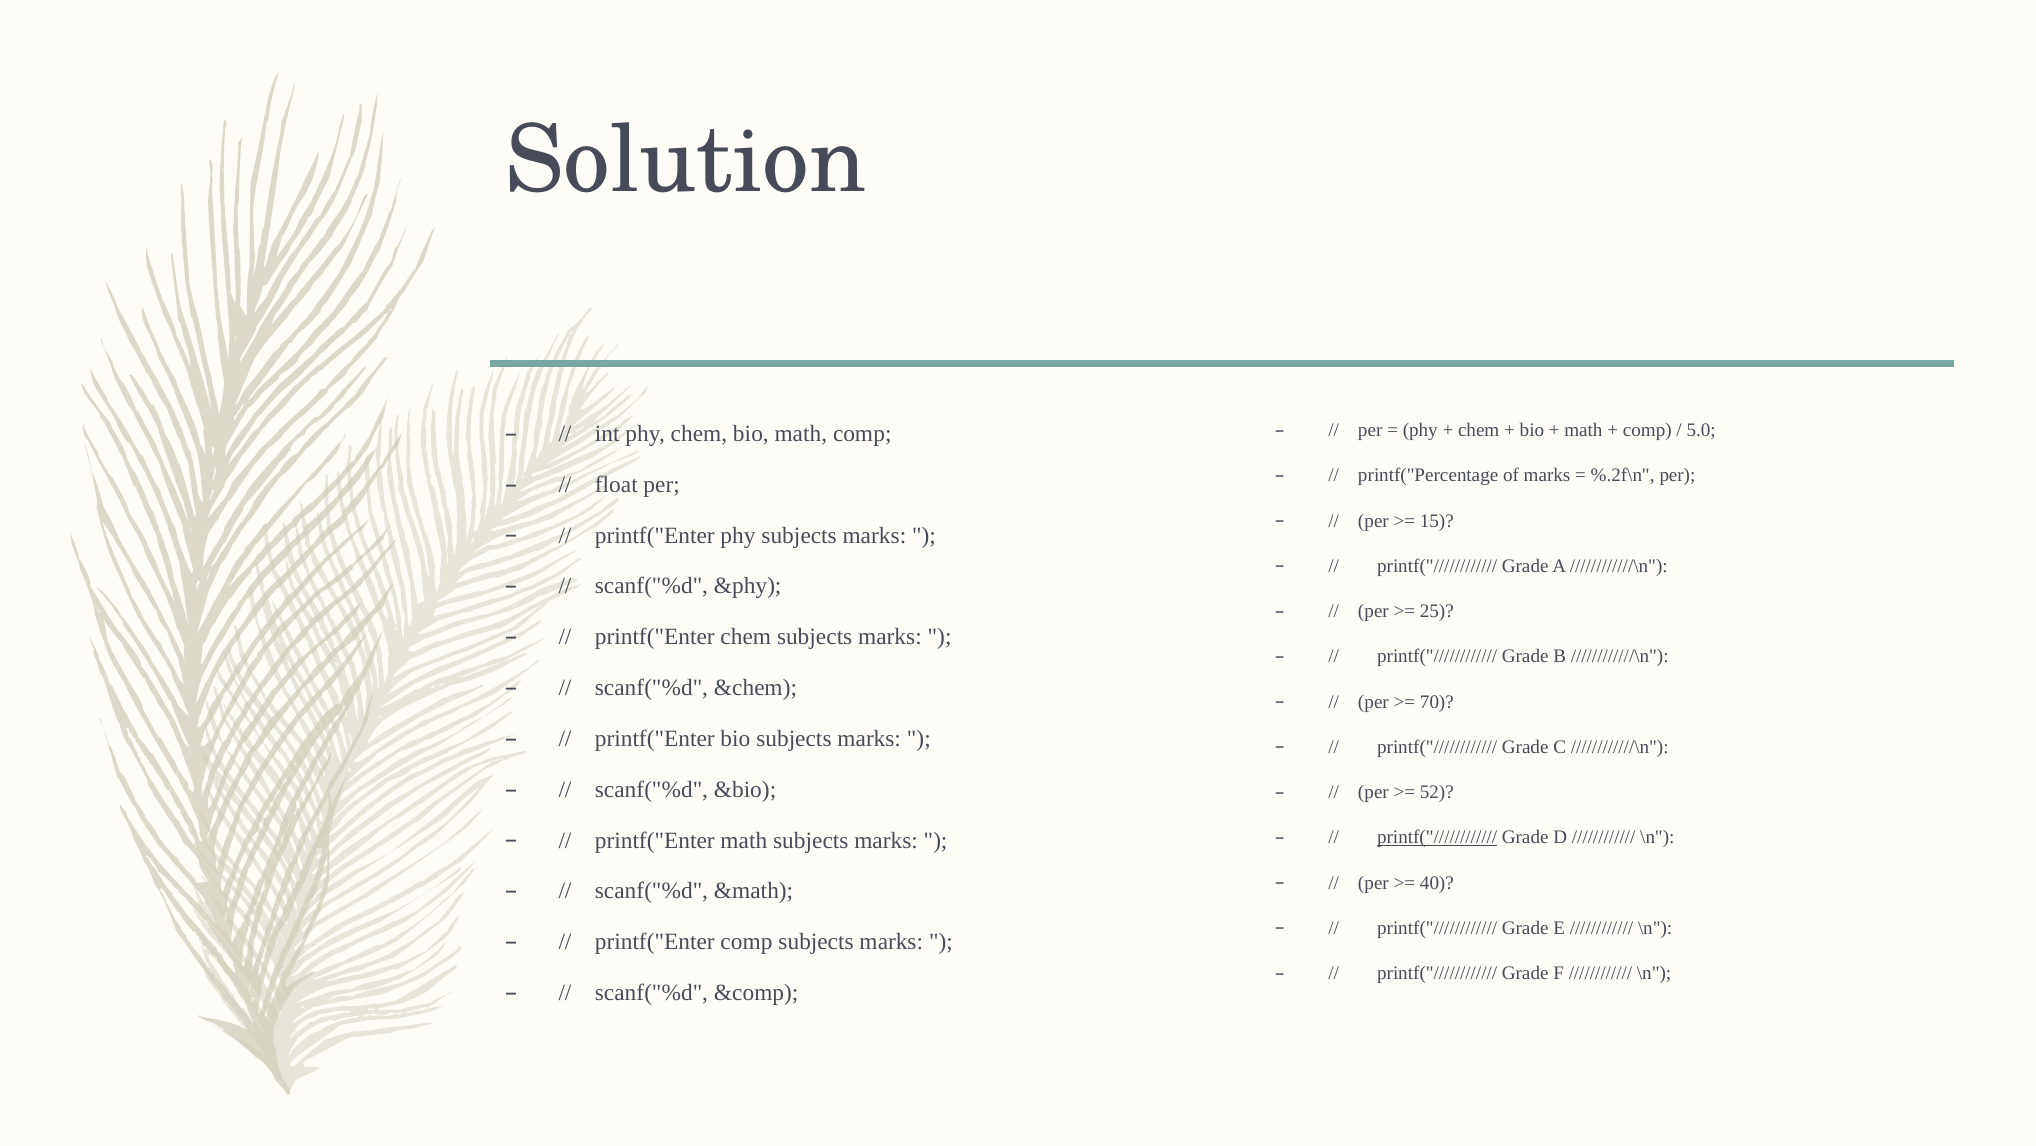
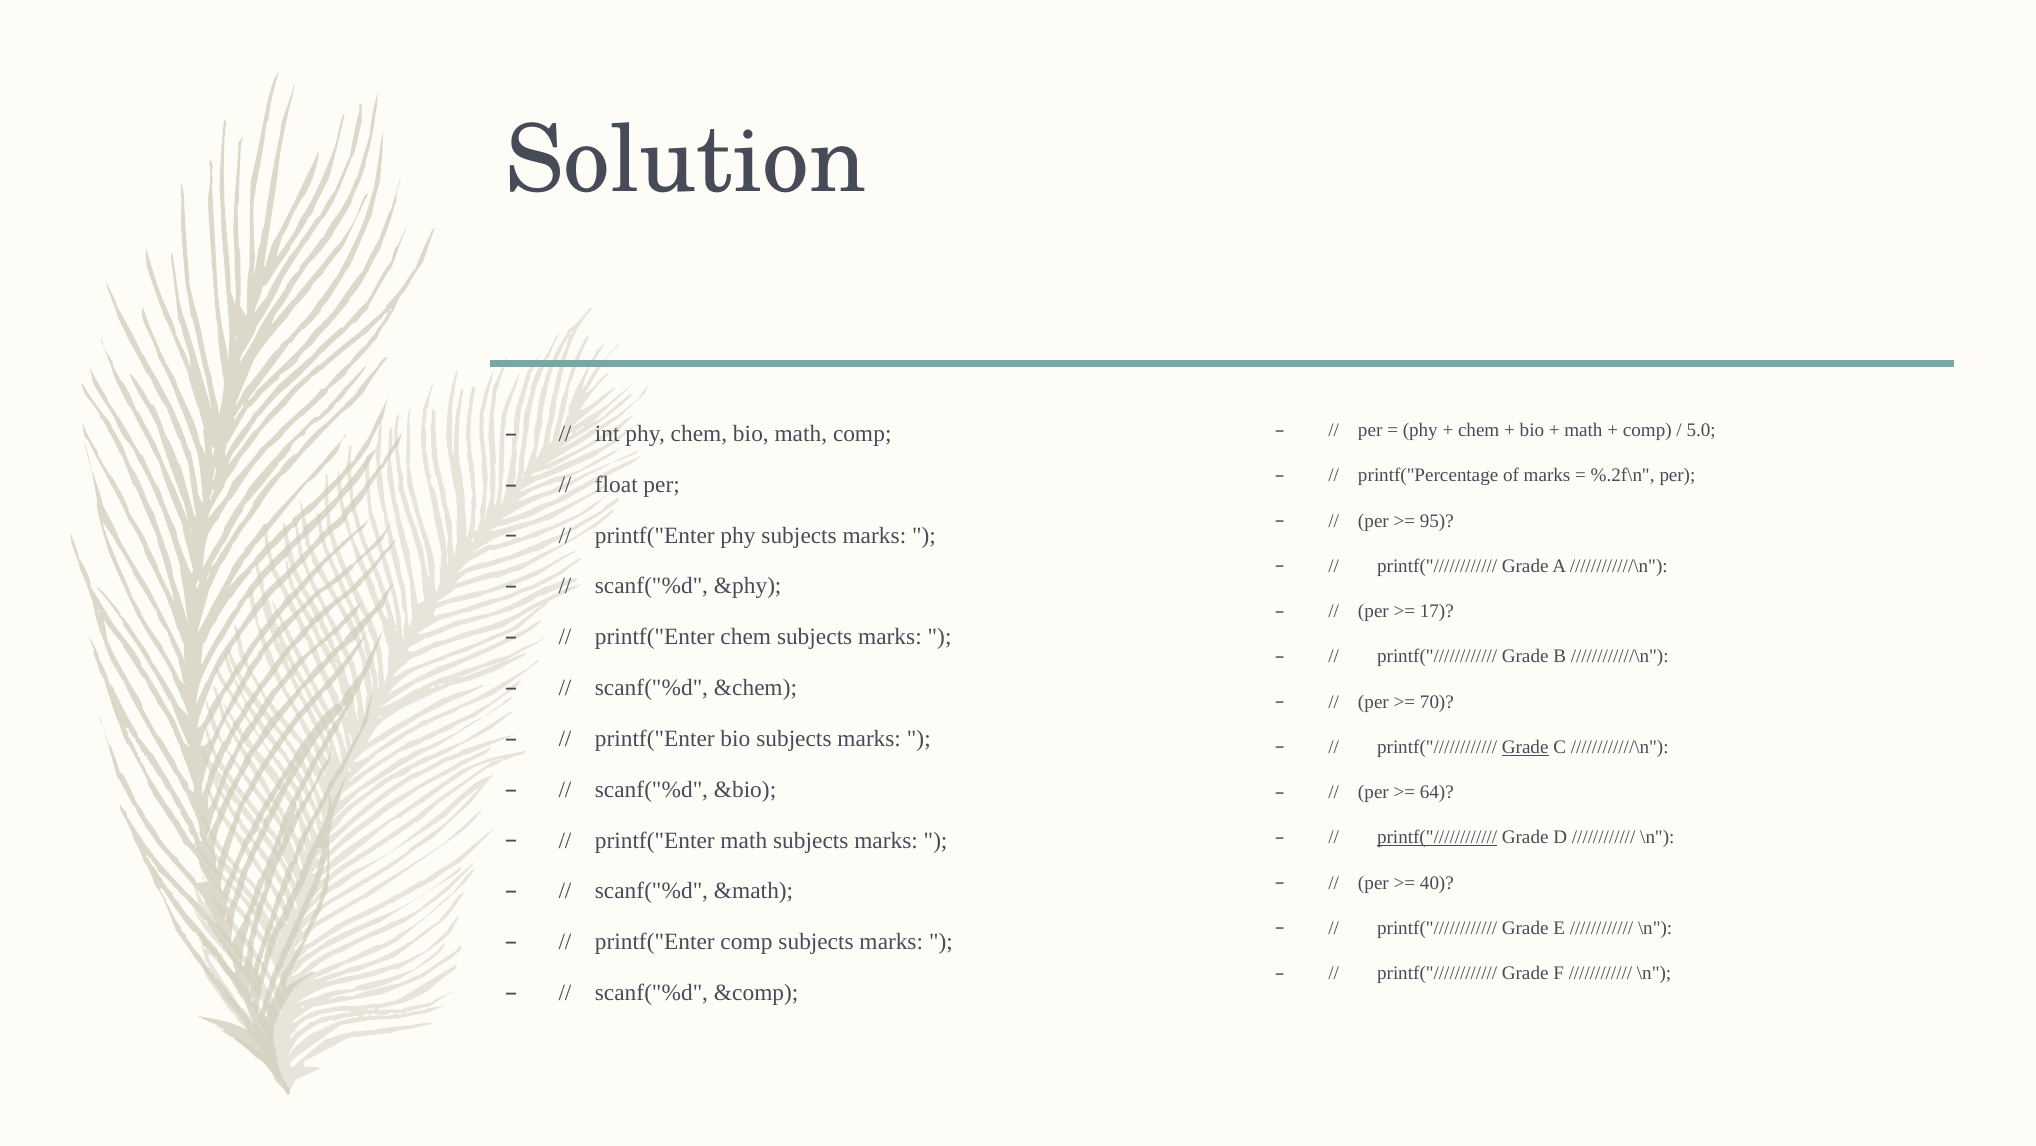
15: 15 -> 95
25: 25 -> 17
Grade at (1525, 747) underline: none -> present
52: 52 -> 64
